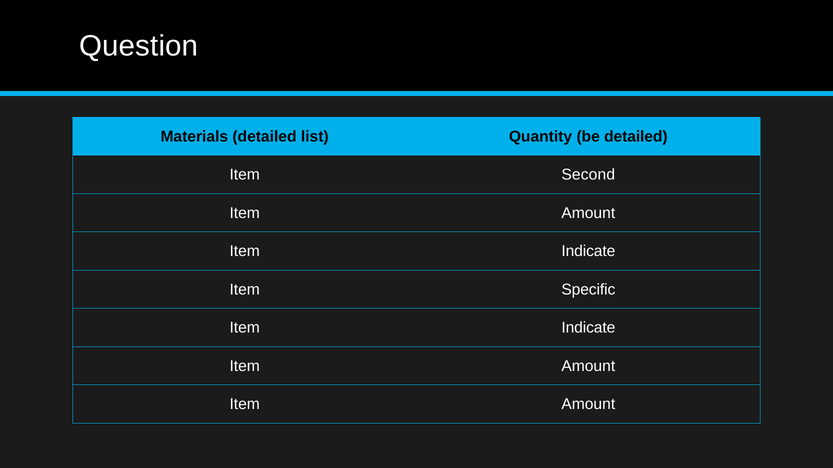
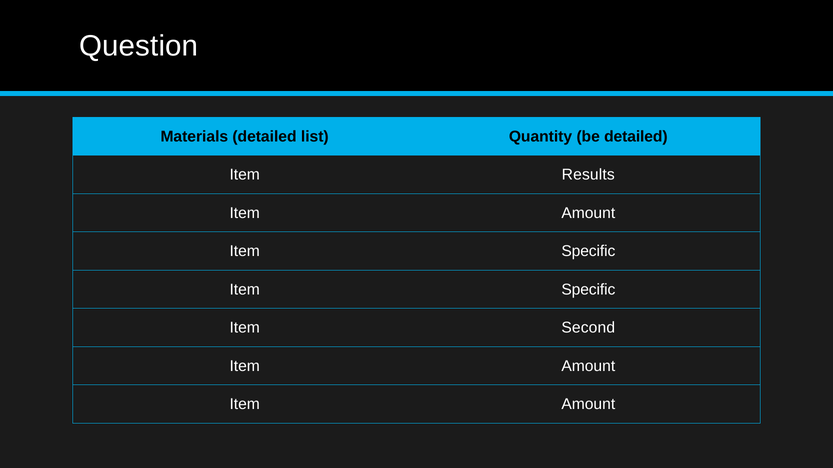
Second: Second -> Results
Indicate at (588, 251): Indicate -> Specific
Indicate at (588, 328): Indicate -> Second
